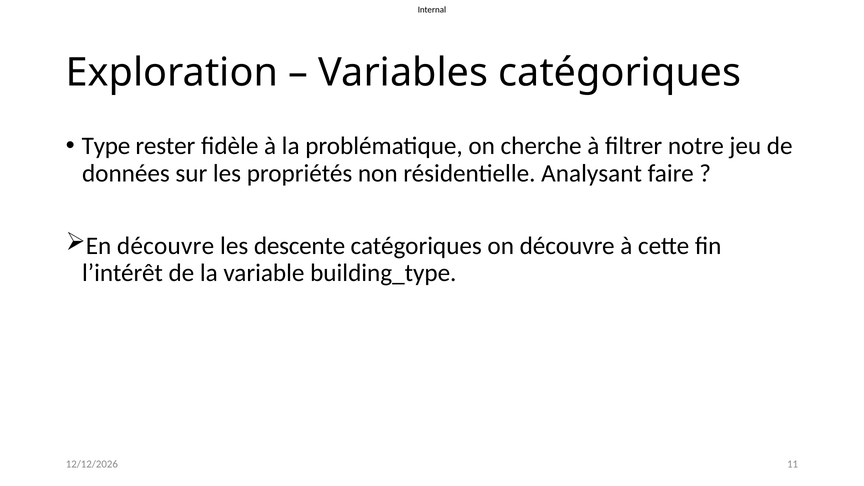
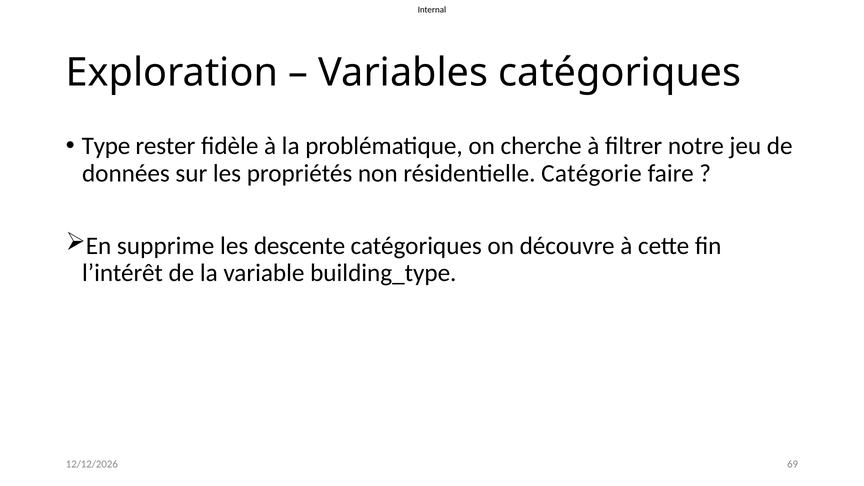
Analysant: Analysant -> Catégorie
En découvre: découvre -> supprime
11: 11 -> 69
